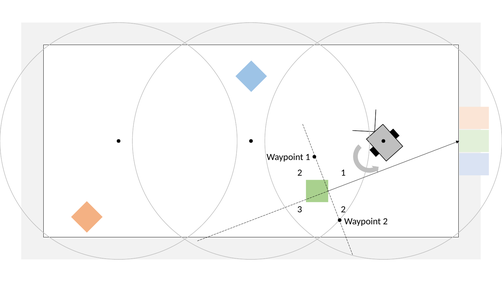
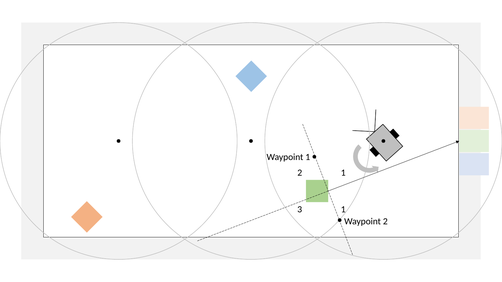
3 2: 2 -> 1
